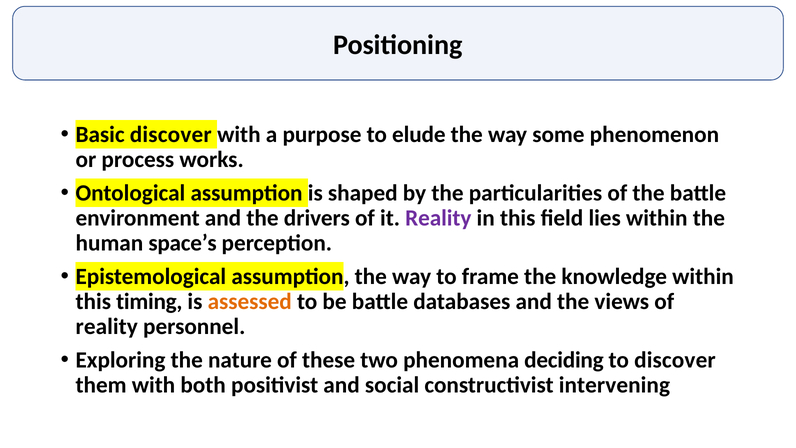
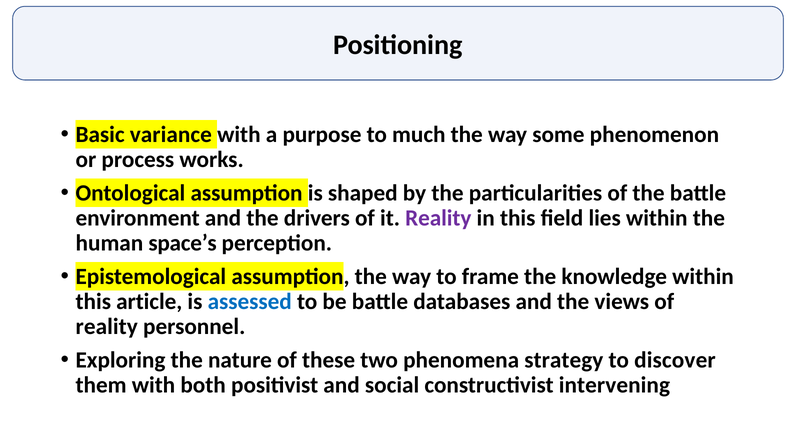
Basic discover: discover -> variance
elude: elude -> much
timing: timing -> article
assessed colour: orange -> blue
deciding: deciding -> strategy
